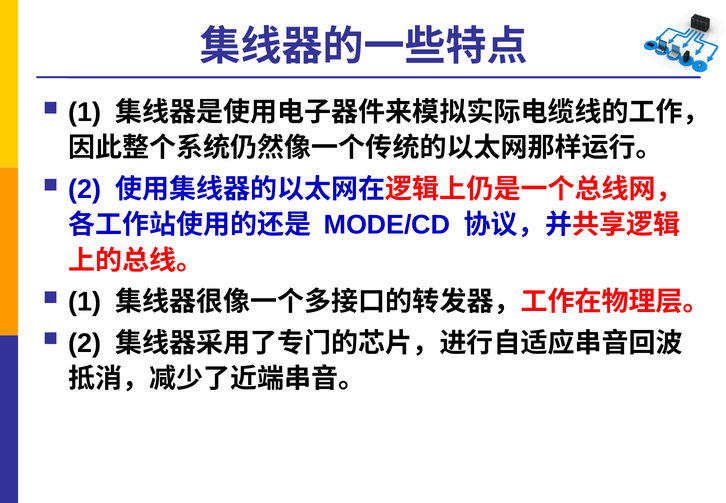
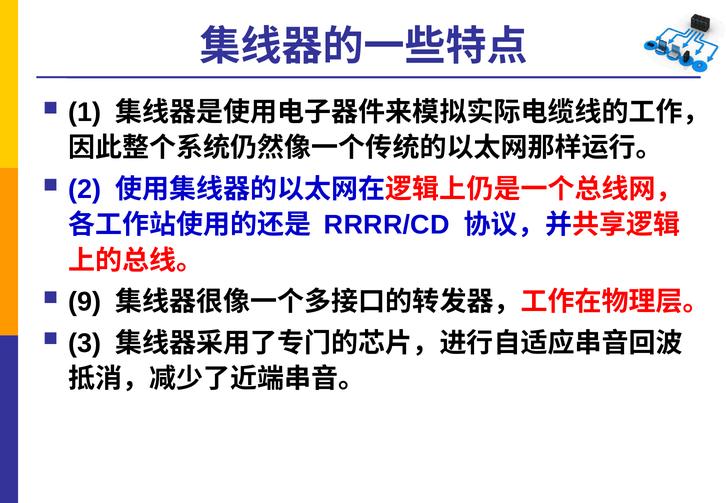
MODE/CD: MODE/CD -> RRRR/CD
1 at (85, 302): 1 -> 9
2 at (85, 343): 2 -> 3
